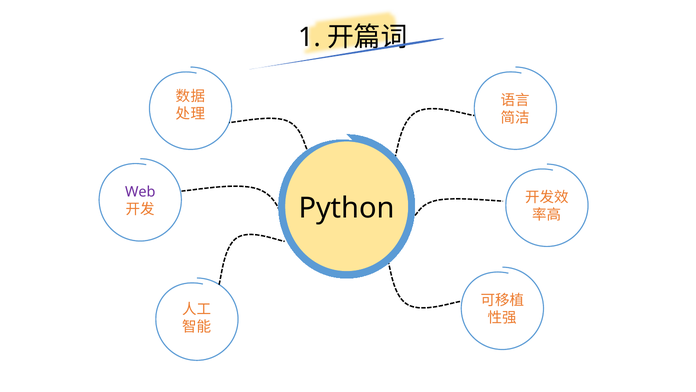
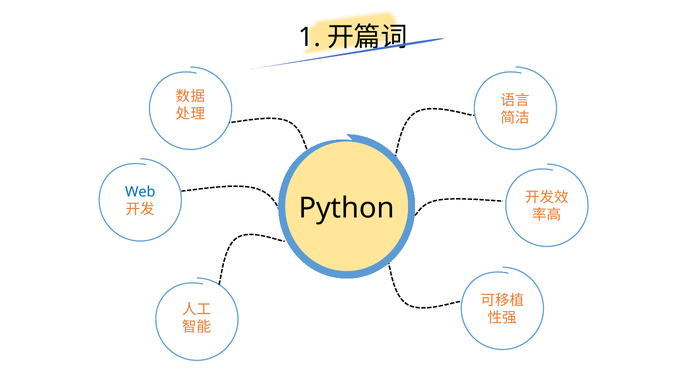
Web colour: purple -> blue
